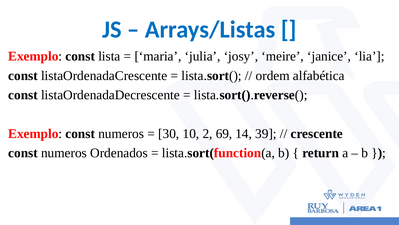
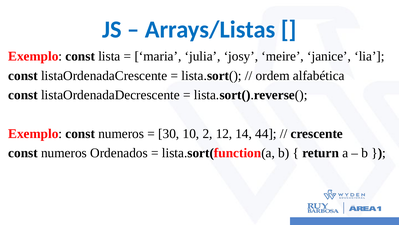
69: 69 -> 12
39: 39 -> 44
